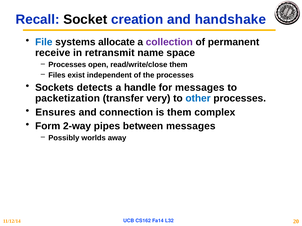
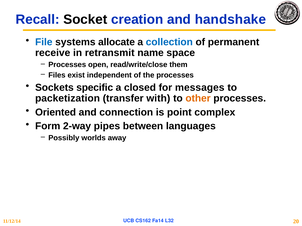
collection colour: purple -> blue
detects: detects -> specific
handle: handle -> closed
very: very -> with
other colour: blue -> orange
Ensures: Ensures -> Oriented
is them: them -> point
between messages: messages -> languages
